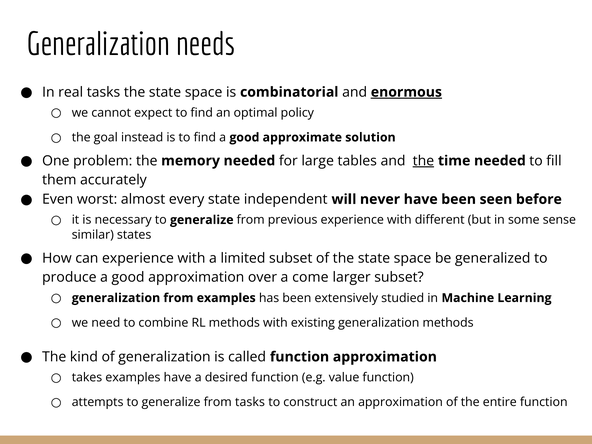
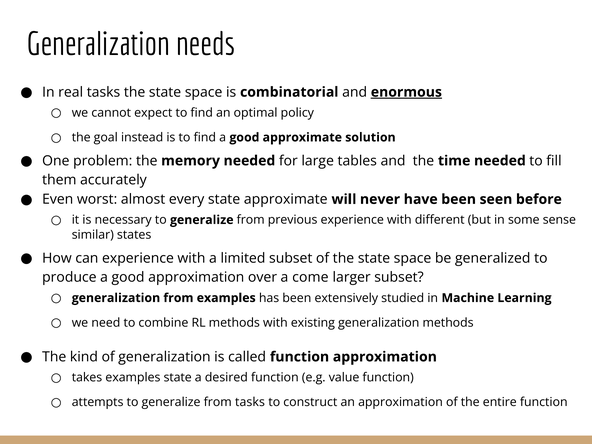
the at (423, 161) underline: present -> none
state independent: independent -> approximate
examples have: have -> state
